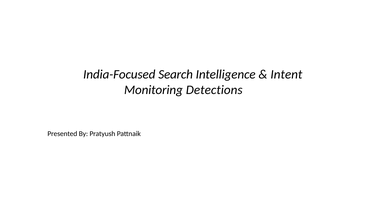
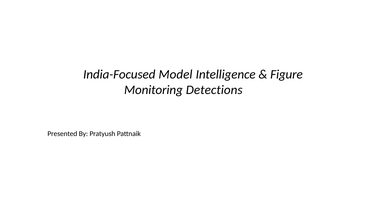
Search: Search -> Model
Intent: Intent -> Figure
